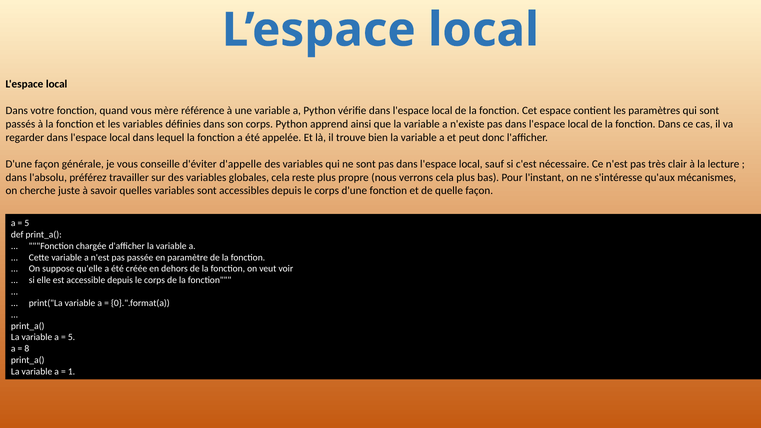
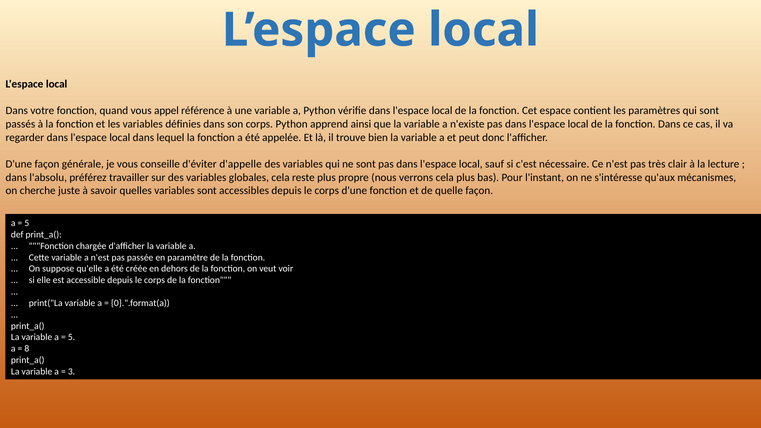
mère: mère -> appel
1: 1 -> 3
